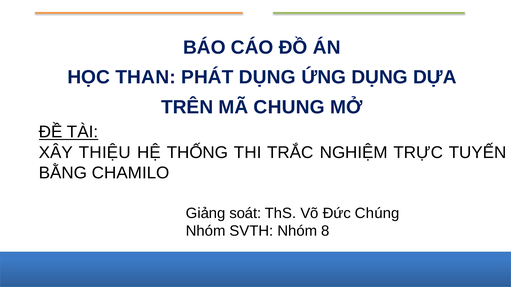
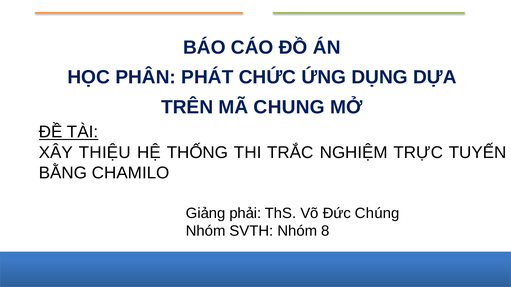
THAN: THAN -> PHÂN
PHÁT DỤNG: DỤNG -> CHỨC
soát: soát -> phải
